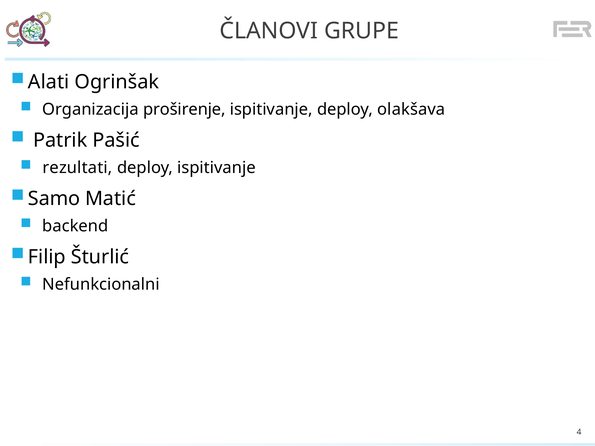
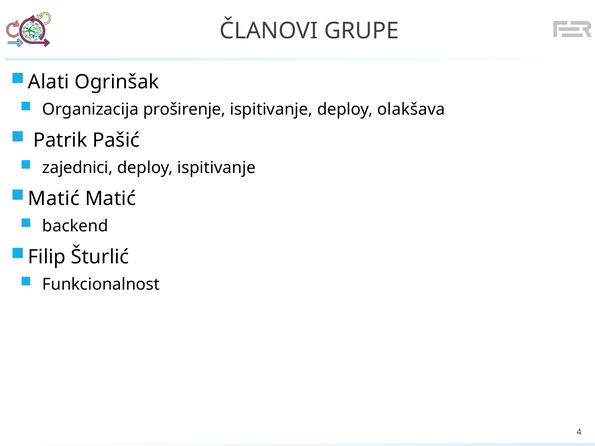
rezultati: rezultati -> zajednici
Samo at (54, 199): Samo -> Matić
Nefunkcionalni: Nefunkcionalni -> Funkcionalnost
